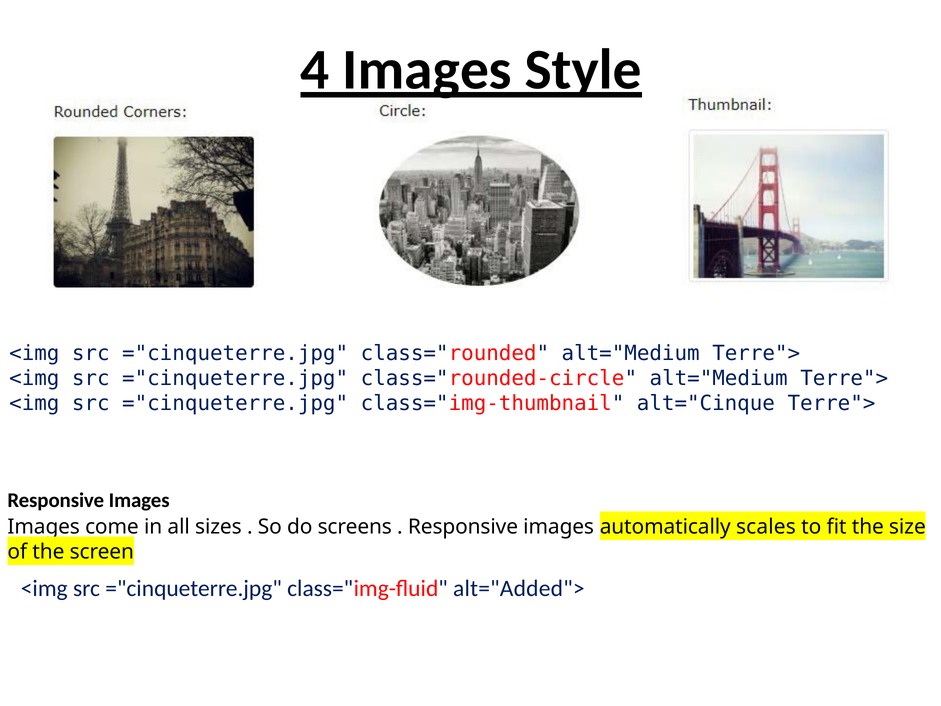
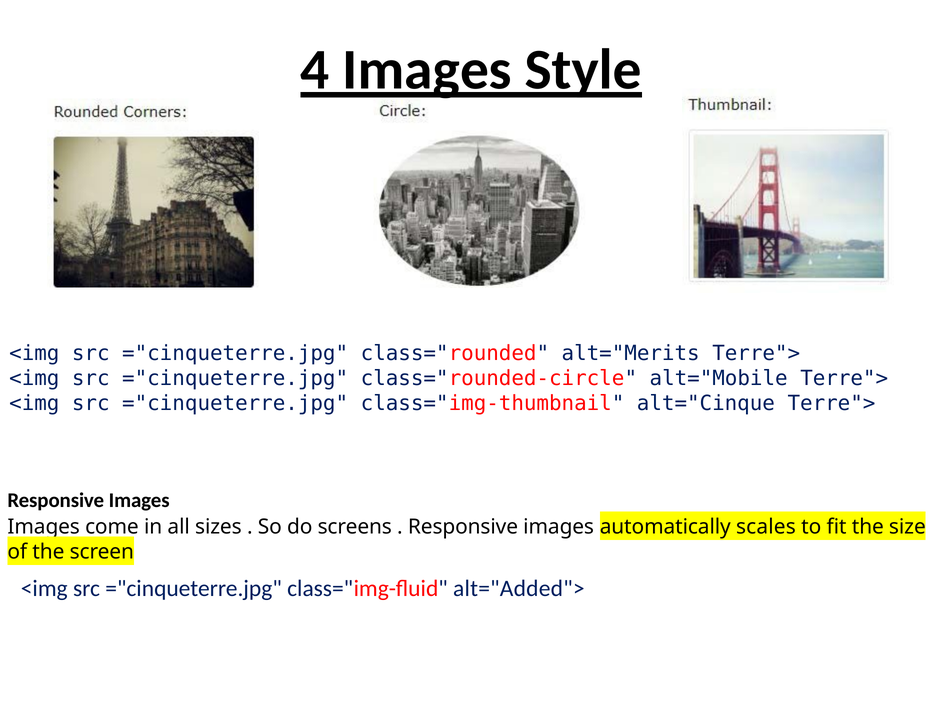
class="rounded alt="Medium: alt="Medium -> alt="Merits
class="rounded-circle alt="Medium: alt="Medium -> alt="Mobile
